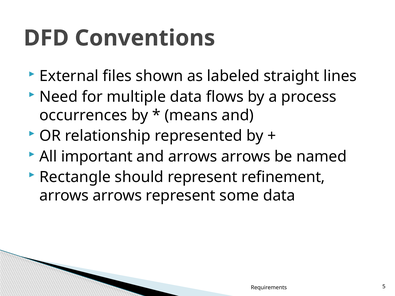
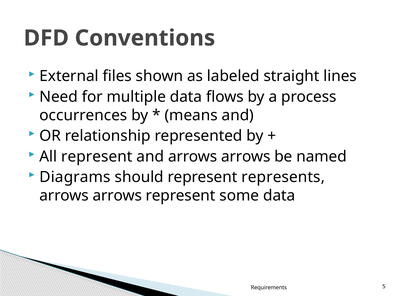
All important: important -> represent
Rectangle: Rectangle -> Diagrams
refinement: refinement -> represents
